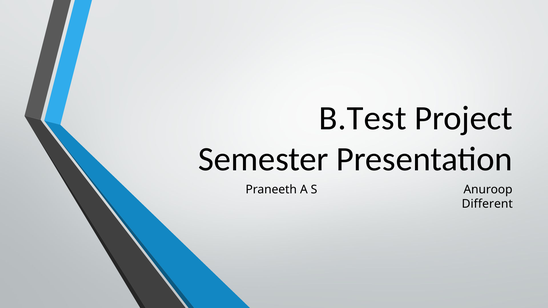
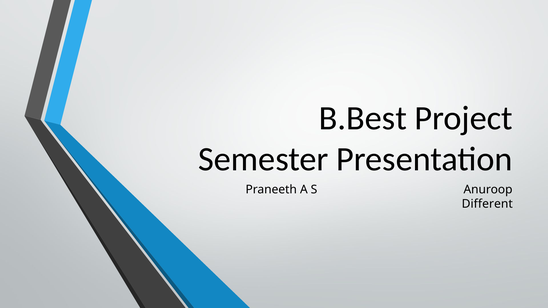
B.Test: B.Test -> B.Best
